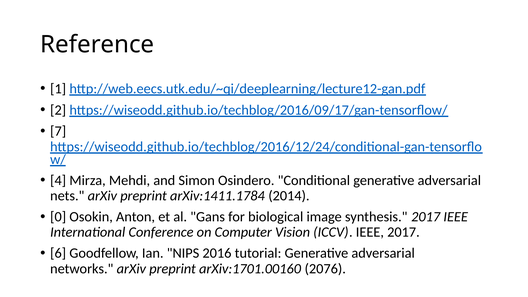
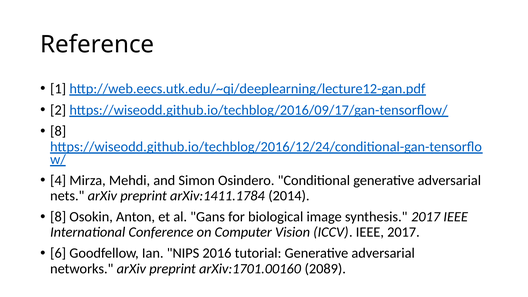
7 at (58, 131): 7 -> 8
0 at (58, 217): 0 -> 8
2076: 2076 -> 2089
